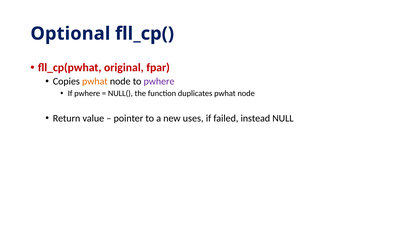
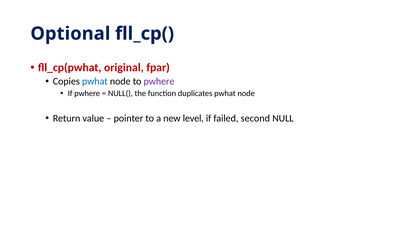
pwhat at (95, 81) colour: orange -> blue
uses: uses -> level
instead: instead -> second
